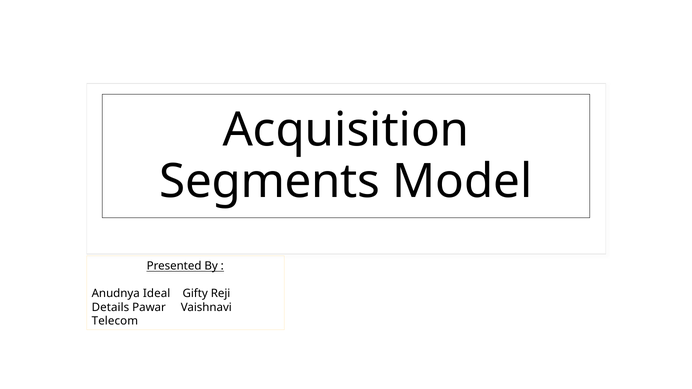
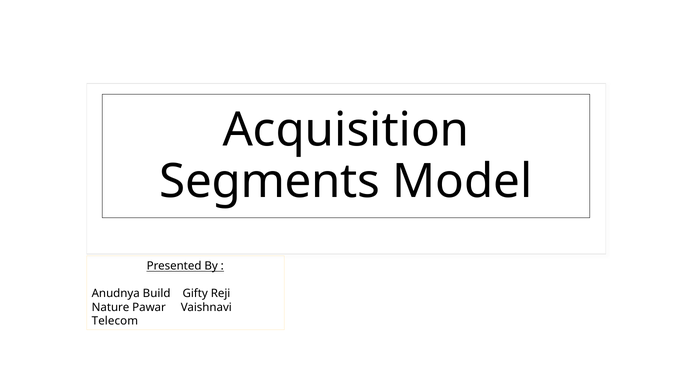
Ideal: Ideal -> Build
Details: Details -> Nature
